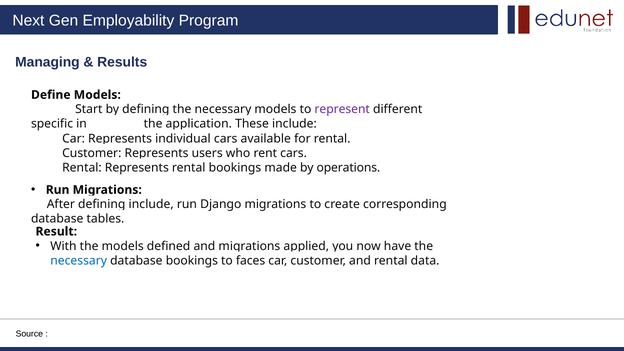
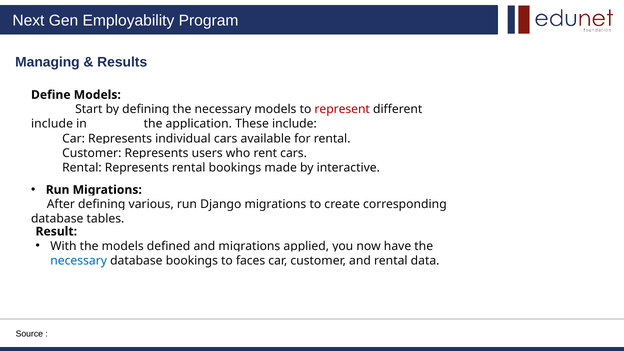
represent colour: purple -> red
specific at (52, 124): specific -> include
operations: operations -> interactive
include at (151, 204): include -> various
